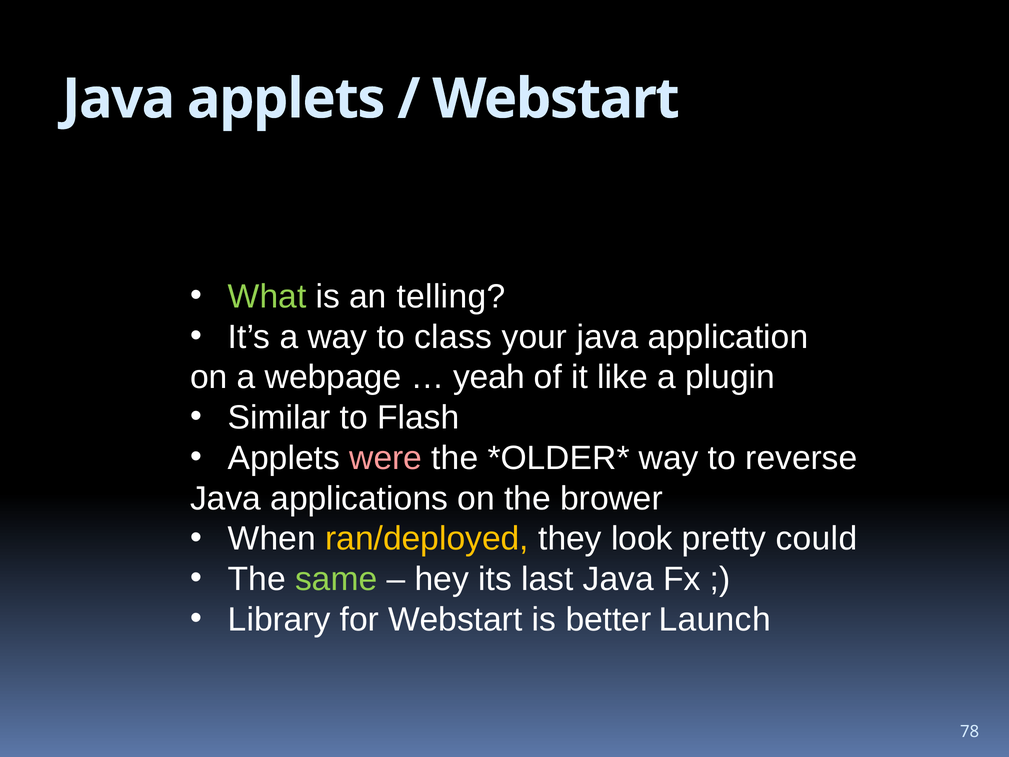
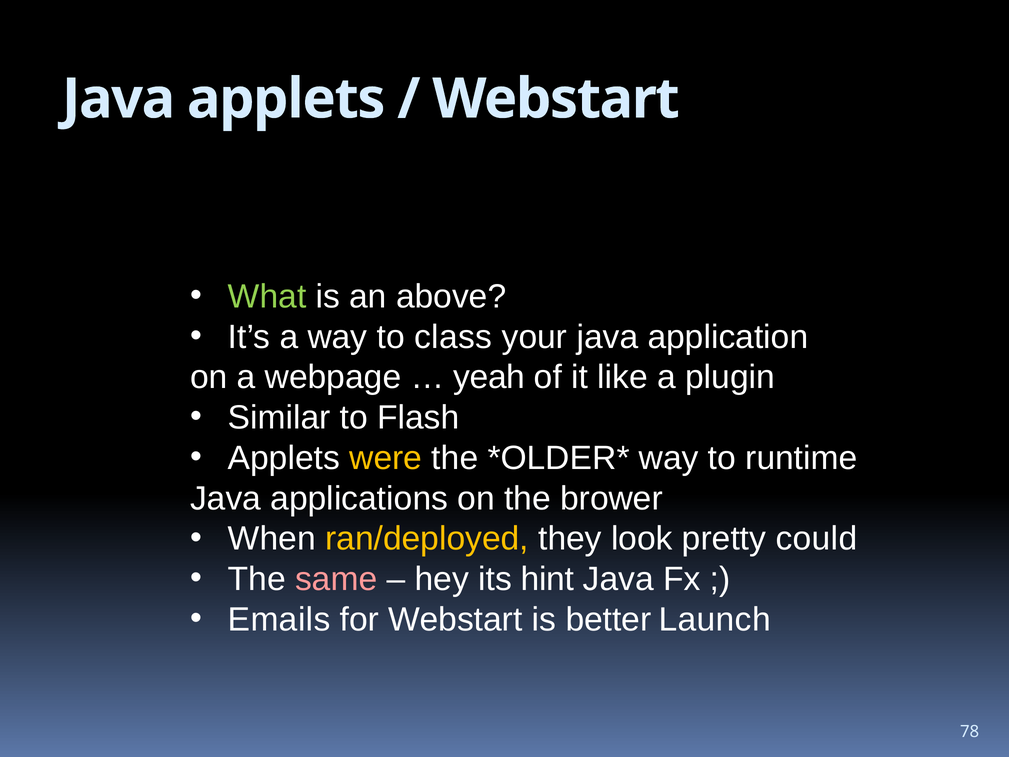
telling: telling -> above
were colour: pink -> yellow
reverse: reverse -> runtime
same colour: light green -> pink
last: last -> hint
Library: Library -> Emails
